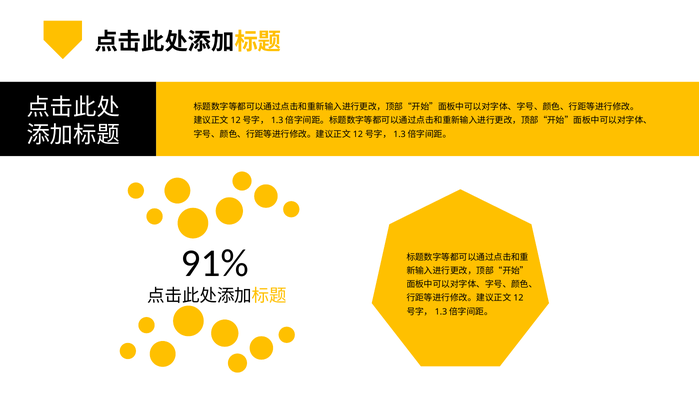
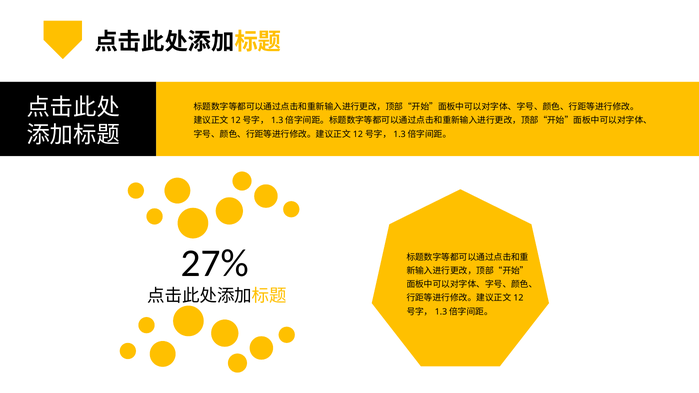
91%: 91% -> 27%
